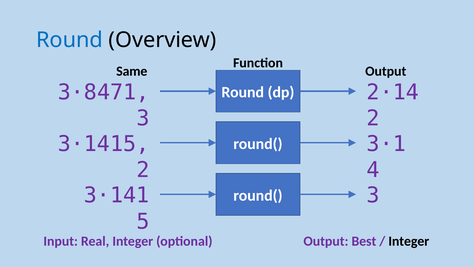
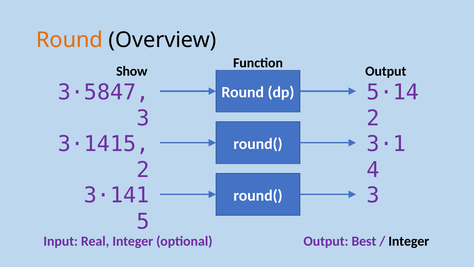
Round at (70, 40) colour: blue -> orange
Same: Same -> Show
3·8471: 3·8471 -> 3·5847
2·14: 2·14 -> 5·14
